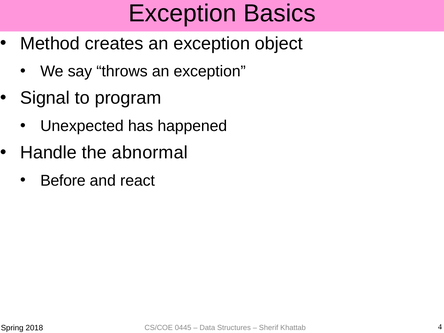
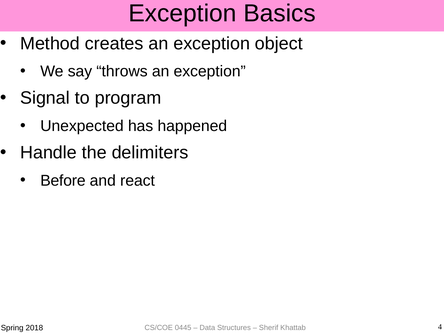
abnormal: abnormal -> delimiters
